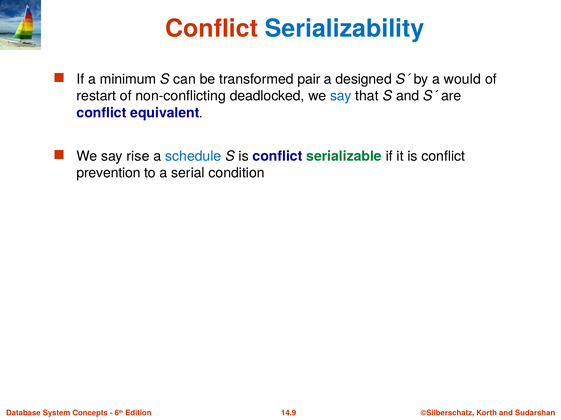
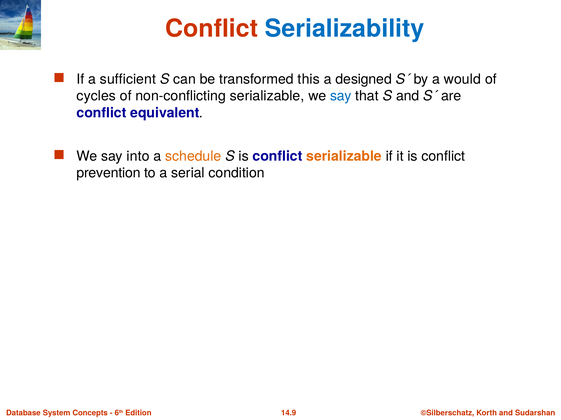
minimum: minimum -> sufficient
pair: pair -> this
restart: restart -> cycles
non-conflicting deadlocked: deadlocked -> serializable
rise: rise -> into
schedule colour: blue -> orange
serializable at (344, 156) colour: green -> orange
